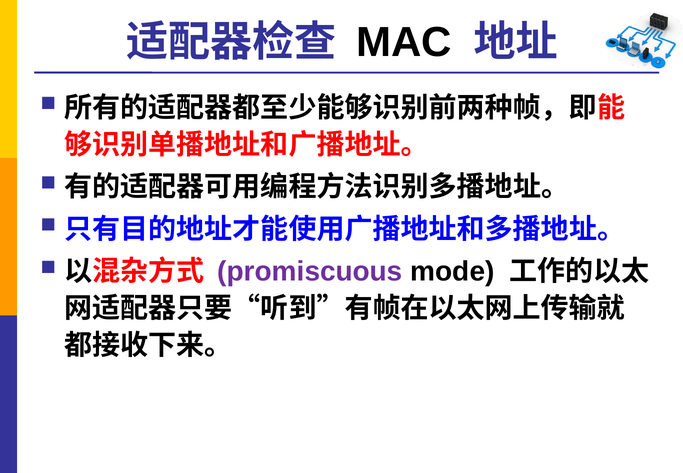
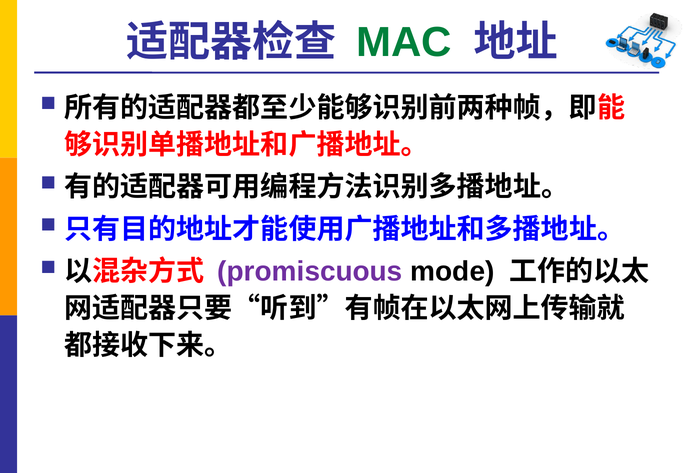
MAC colour: black -> green
